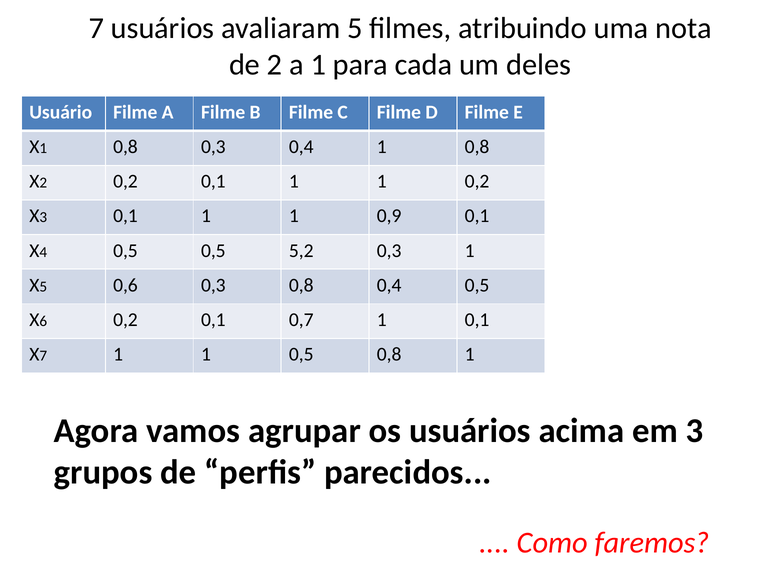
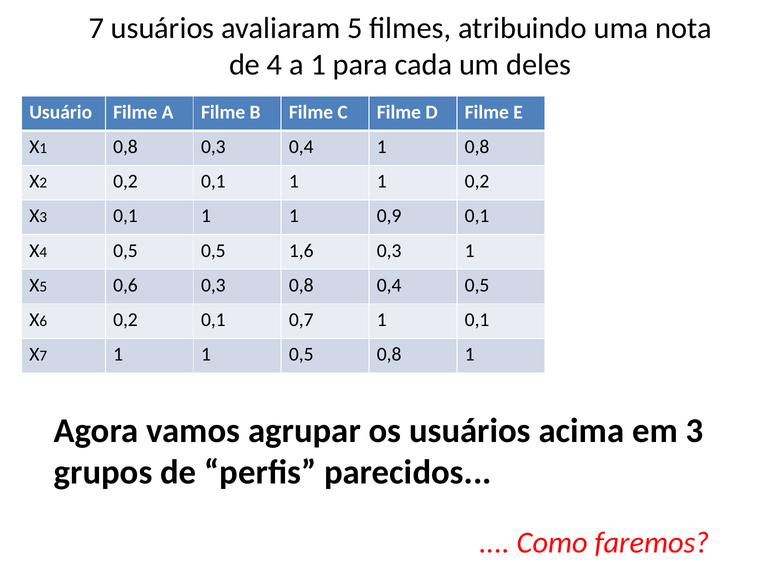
de 2: 2 -> 4
5,2: 5,2 -> 1,6
